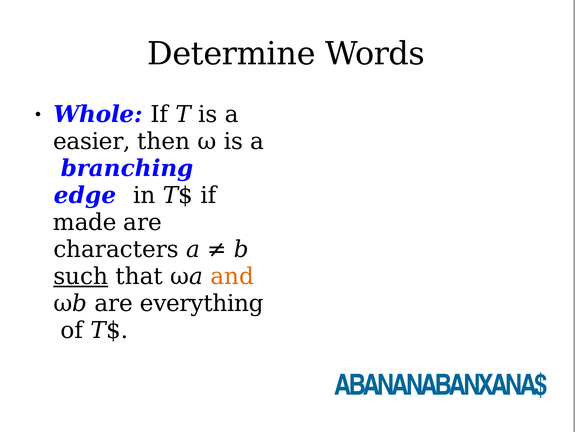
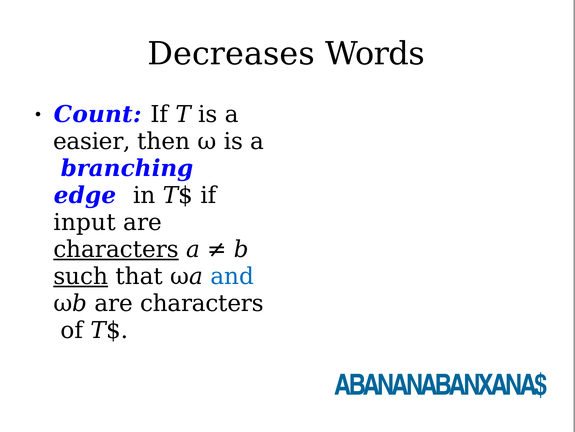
Determine: Determine -> Decreases
Whole: Whole -> Count
made: made -> input
characters at (116, 249) underline: none -> present
and colour: orange -> blue
ωb are everything: everything -> characters
